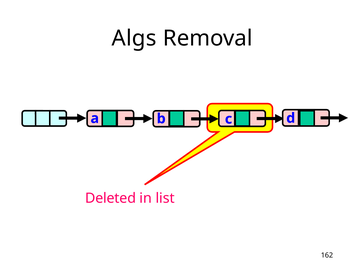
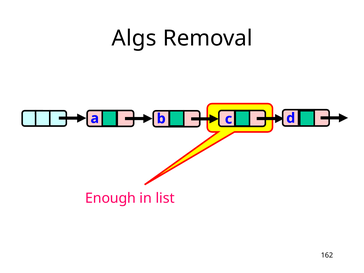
Deleted: Deleted -> Enough
